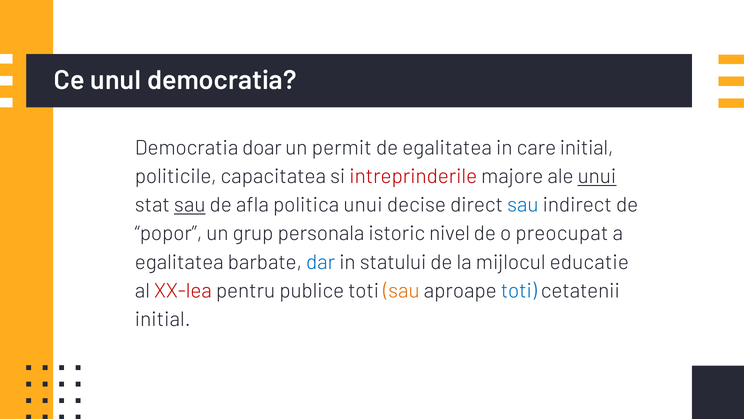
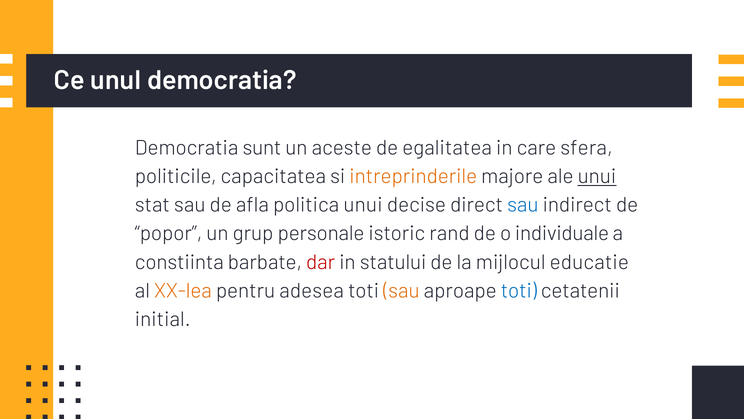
doar: doar -> sunt
permit: permit -> aceste
care initial: initial -> sfera
intreprinderile colour: red -> orange
sau at (190, 205) underline: present -> none
personala: personala -> personale
nivel: nivel -> rand
preocupat: preocupat -> individuale
egalitatea at (179, 262): egalitatea -> constiinta
dar colour: blue -> red
XX-lea colour: red -> orange
publice: publice -> adesea
